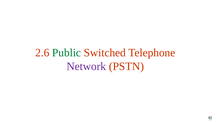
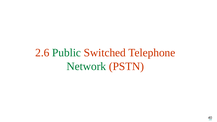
Network colour: purple -> green
